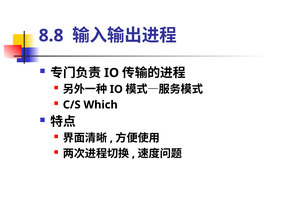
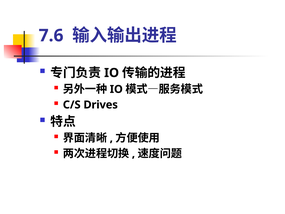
8.8: 8.8 -> 7.6
Which: Which -> Drives
